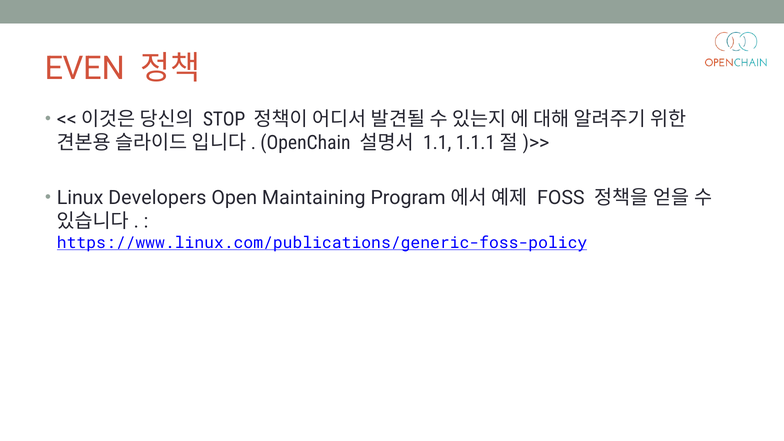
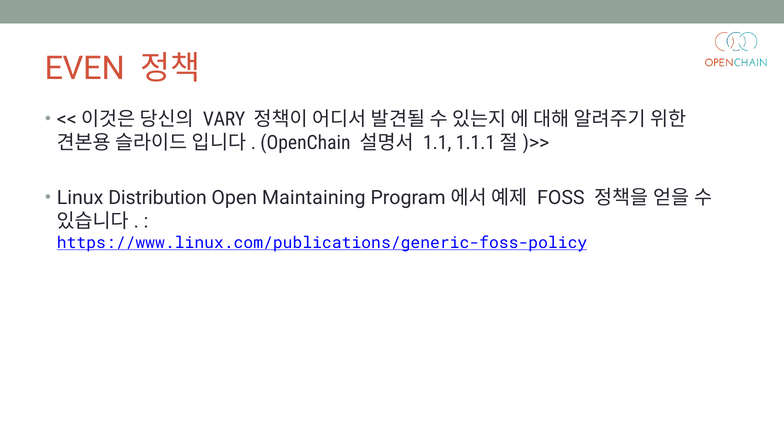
STOP: STOP -> VARY
Developers: Developers -> Distribution
